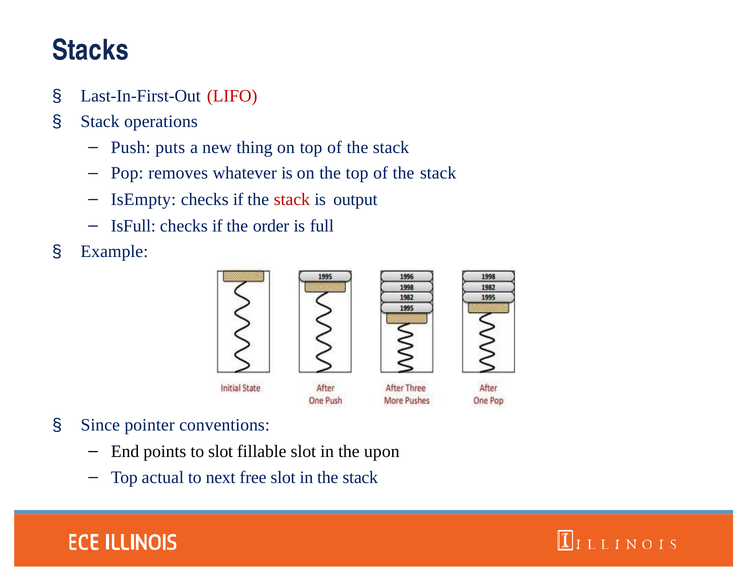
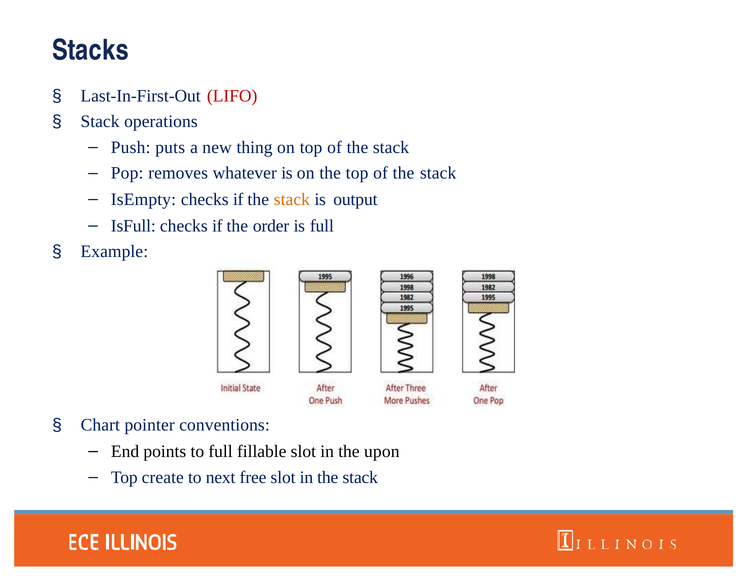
stack at (292, 200) colour: red -> orange
Since: Since -> Chart
to slot: slot -> full
actual: actual -> create
